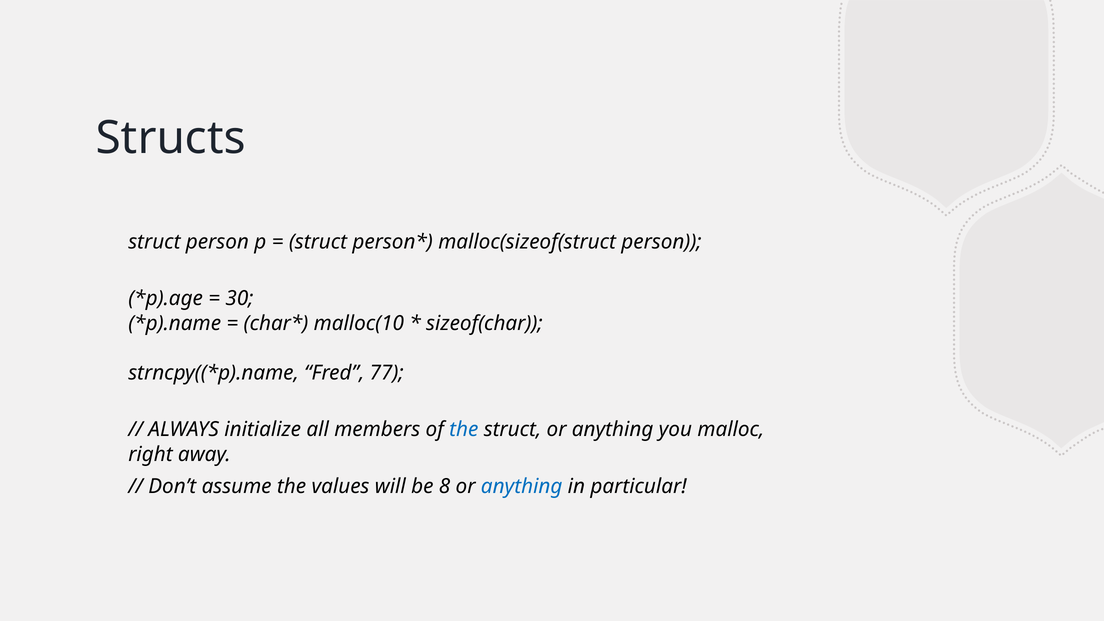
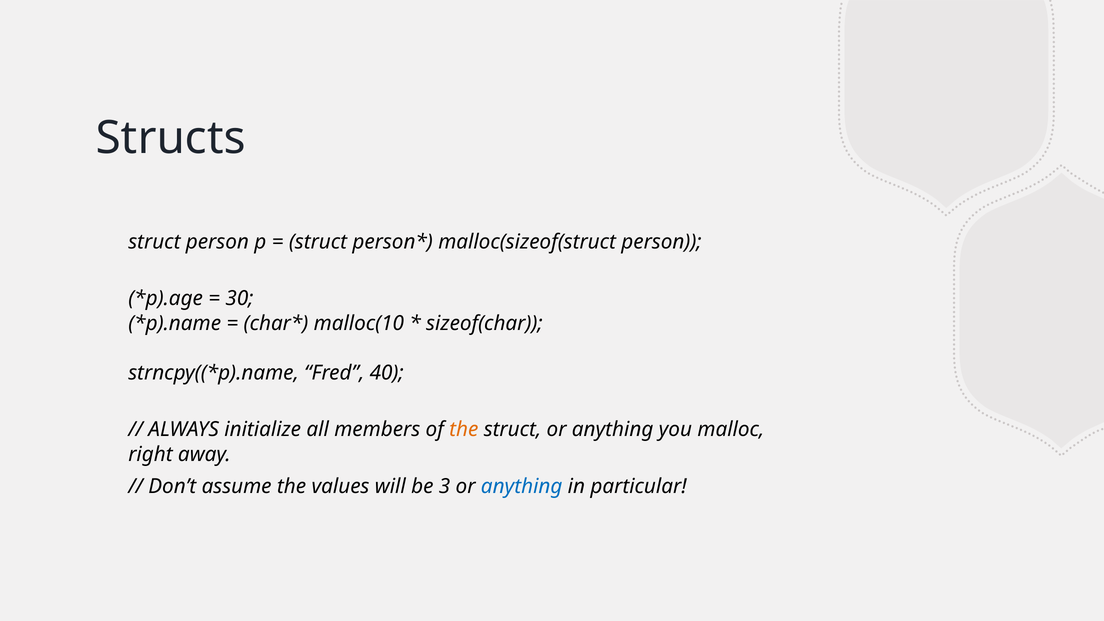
77: 77 -> 40
the at (464, 430) colour: blue -> orange
8: 8 -> 3
